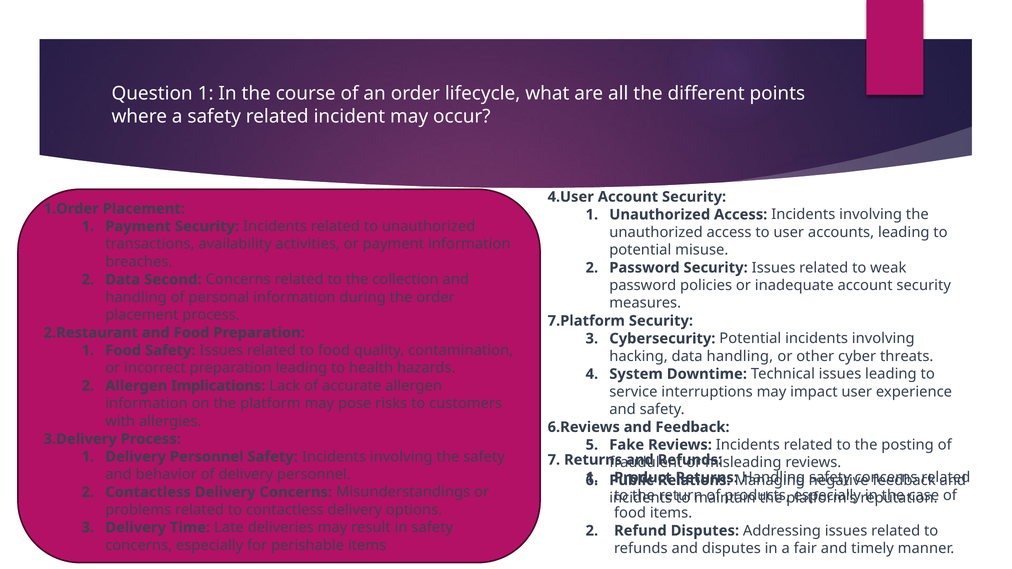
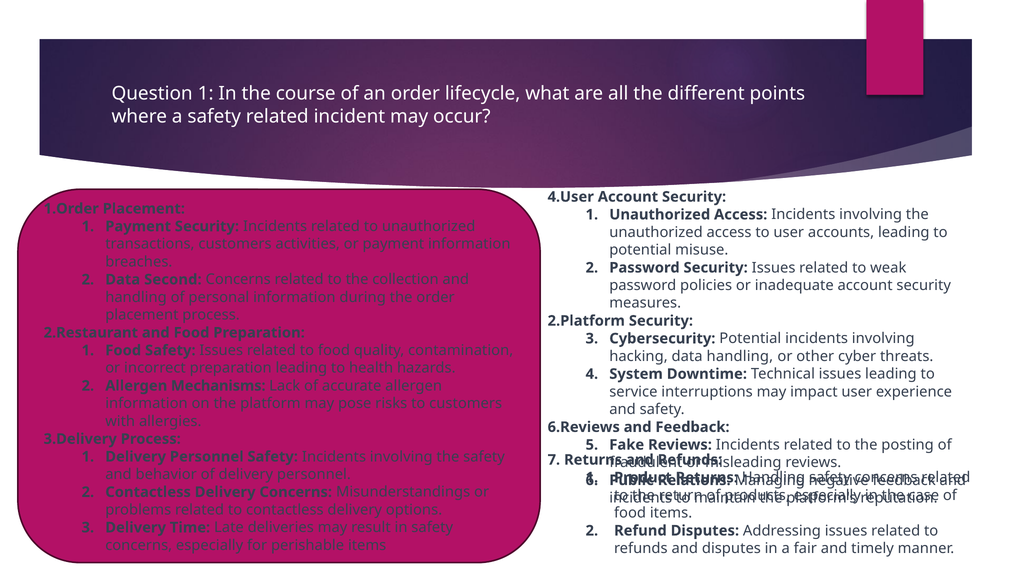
transactions availability: availability -> customers
7.Platform: 7.Platform -> 2.Platform
Implications: Implications -> Mechanisms
